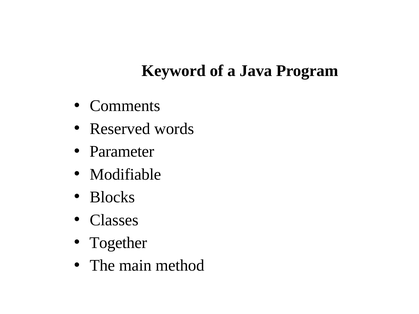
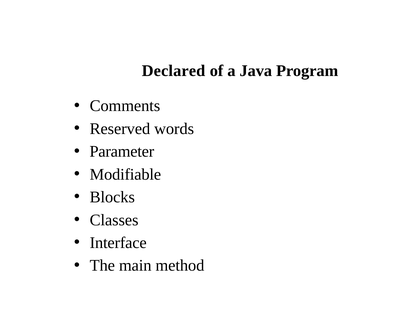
Keyword: Keyword -> Declared
Together: Together -> Interface
